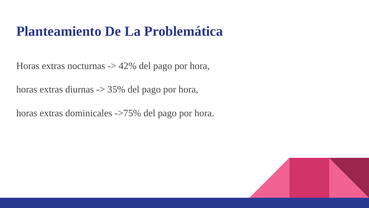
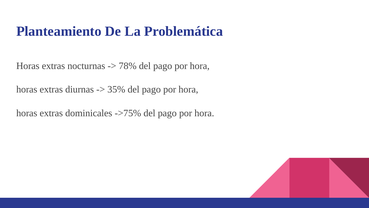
42%: 42% -> 78%
